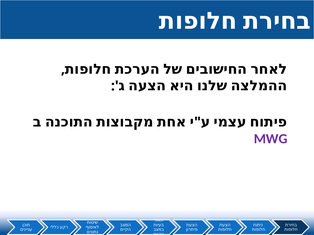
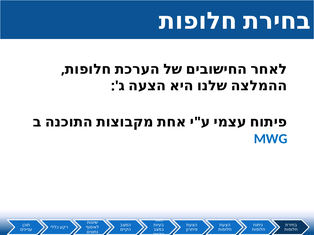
MWG colour: purple -> blue
